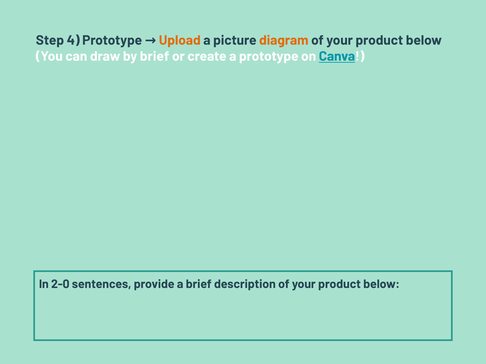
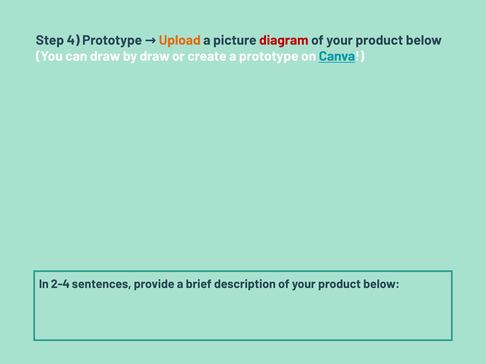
diagram colour: orange -> red
by brief: brief -> draw
2-0: 2-0 -> 2-4
